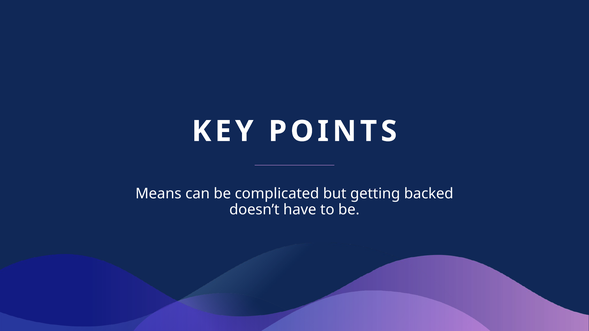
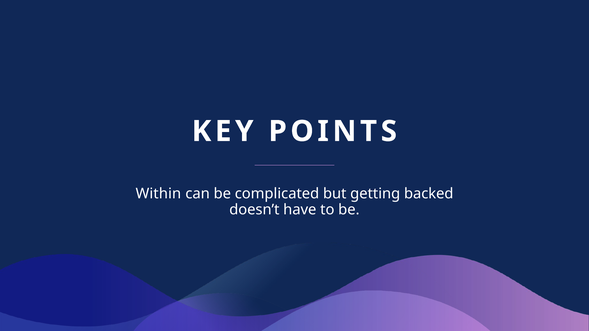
Means: Means -> Within
